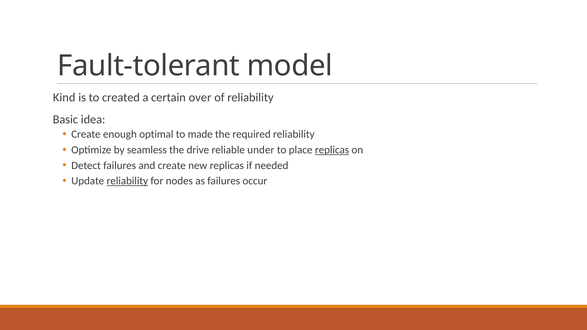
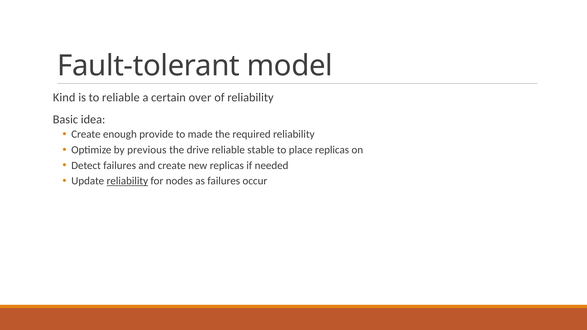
to created: created -> reliable
optimal: optimal -> provide
seamless: seamless -> previous
under: under -> stable
replicas at (332, 150) underline: present -> none
